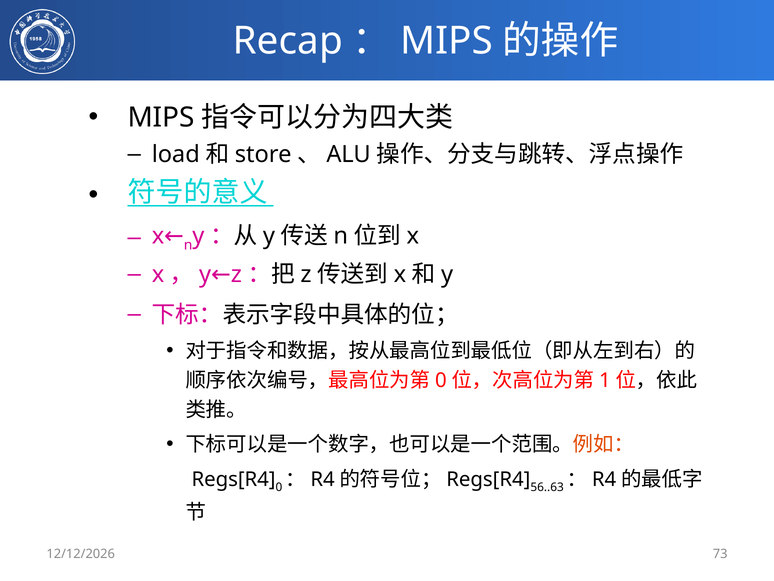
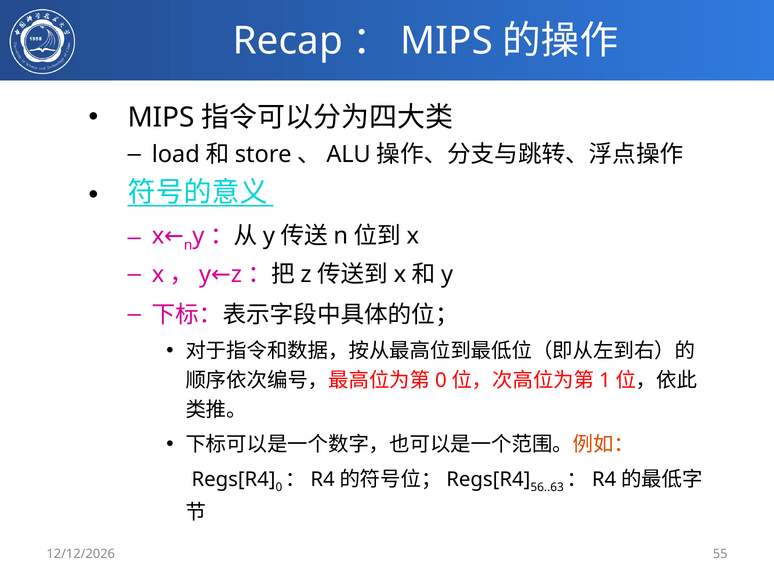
73: 73 -> 55
